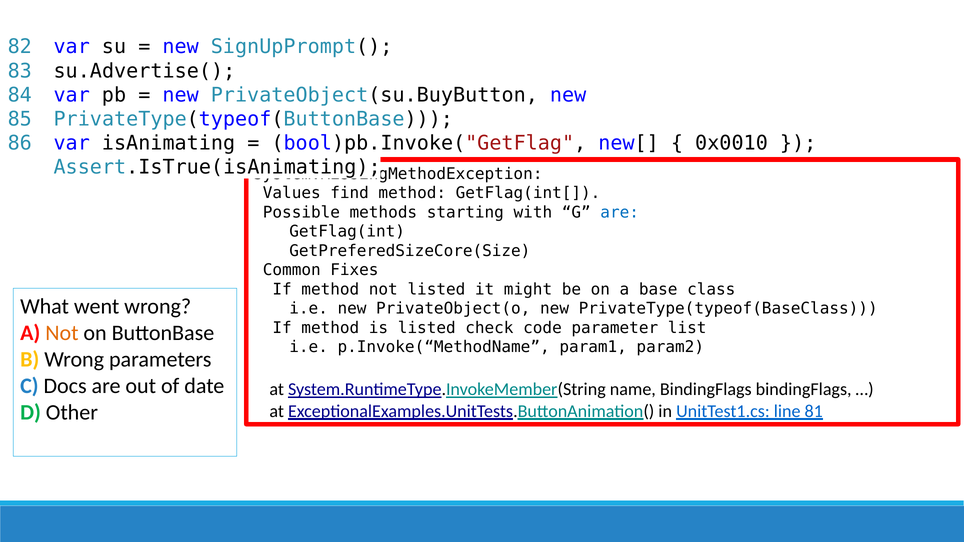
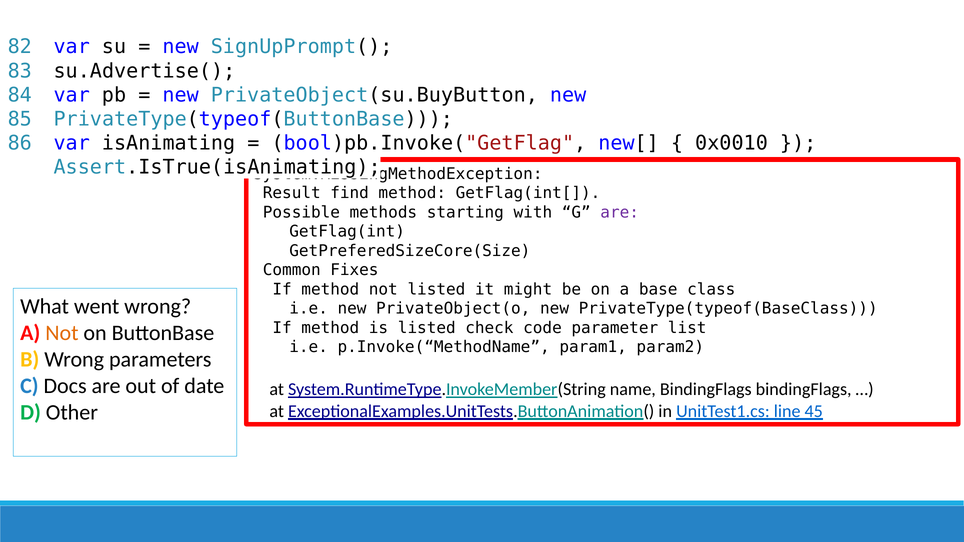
Values: Values -> Result
are at (620, 212) colour: blue -> purple
81: 81 -> 45
